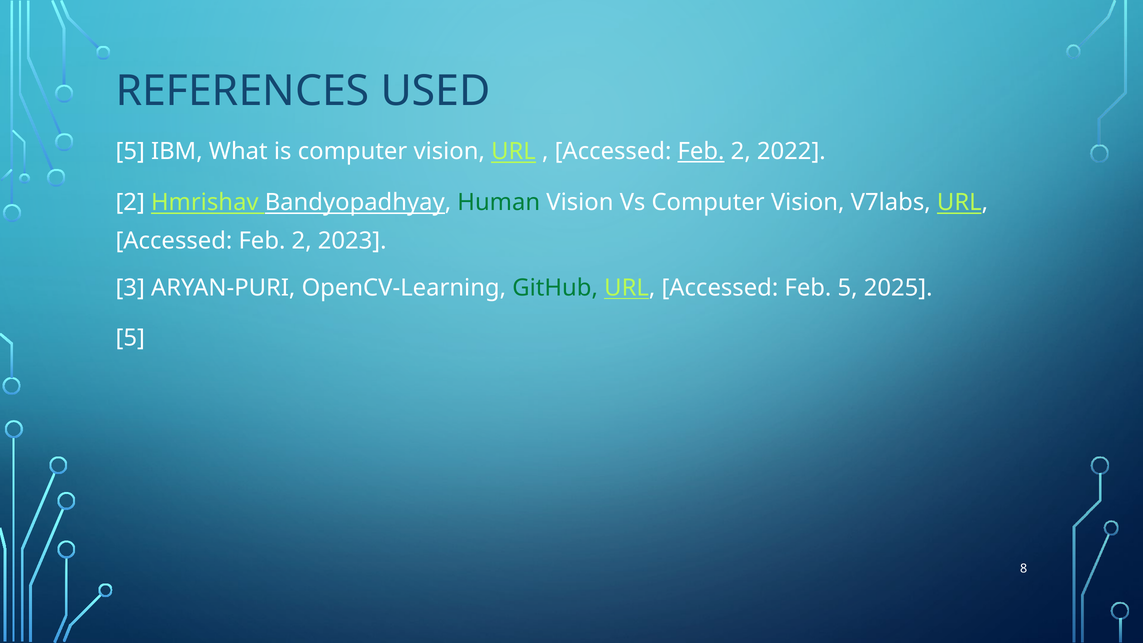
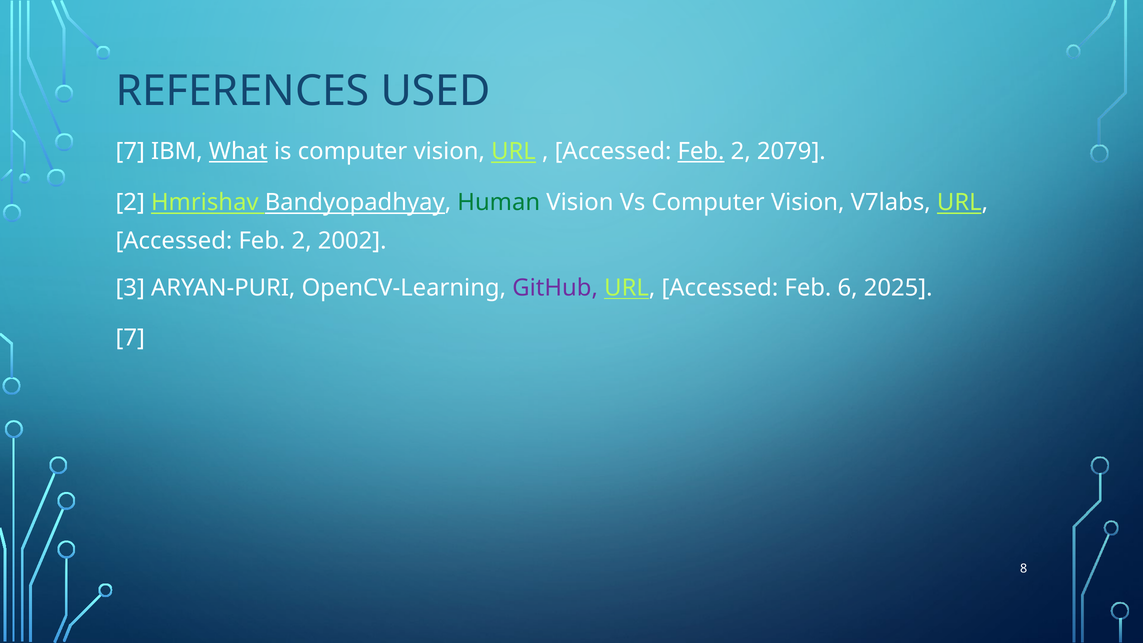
5 at (130, 151): 5 -> 7
What underline: none -> present
2022: 2022 -> 2079
2023: 2023 -> 2002
GitHub colour: green -> purple
Feb 5: 5 -> 6
5 at (130, 338): 5 -> 7
